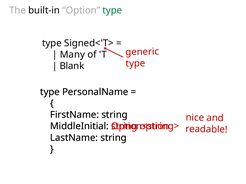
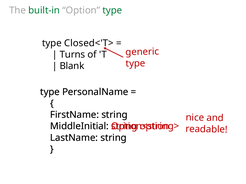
built-in colour: black -> green
Signed<'T>: Signed<'T> -> Closed<'T>
Many: Many -> Turns
